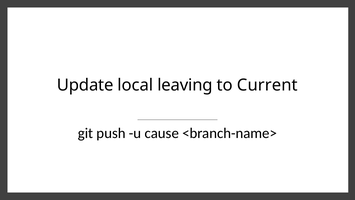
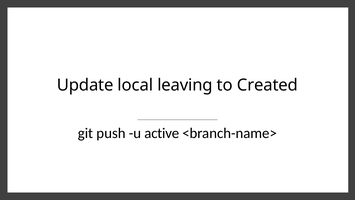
Current: Current -> Created
cause: cause -> active
